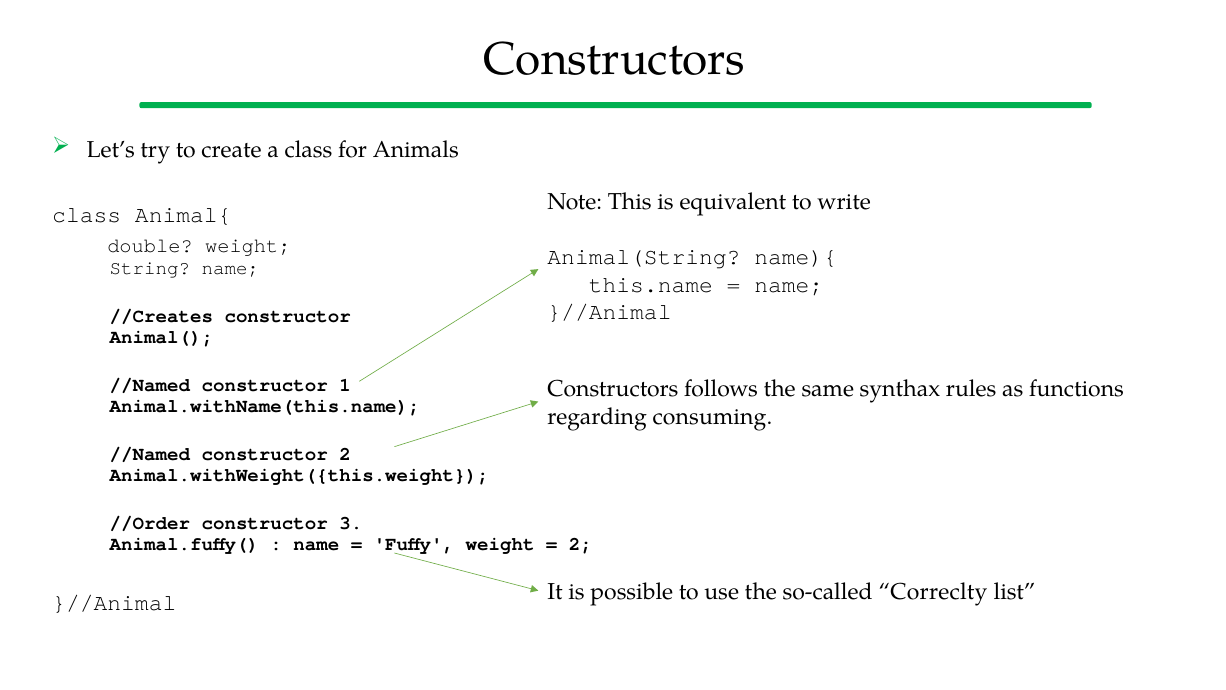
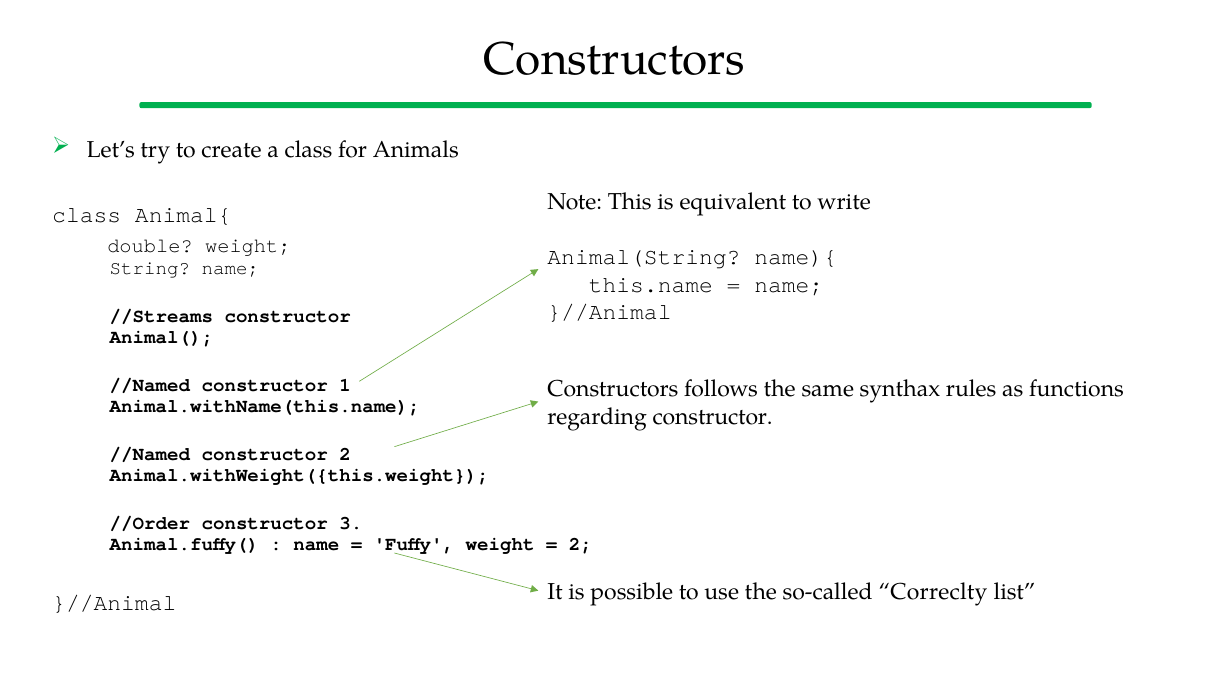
//Creates: //Creates -> //Streams
regarding consuming: consuming -> constructor
